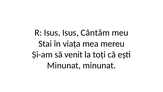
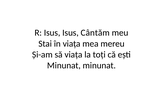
să venit: venit -> viața
